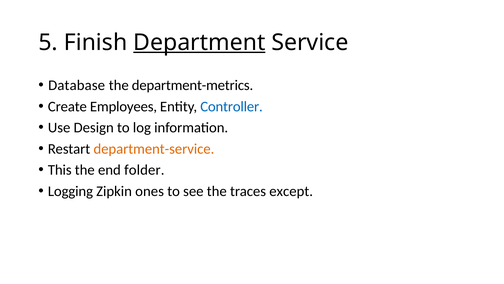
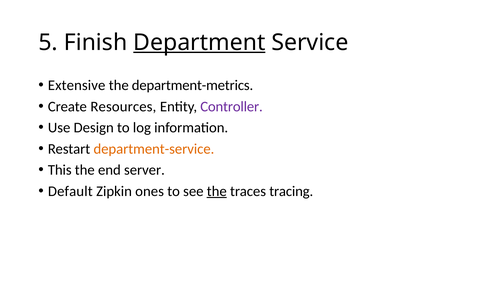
Database: Database -> Extensive
Employees: Employees -> Resources
Controller colour: blue -> purple
folder: folder -> server
Logging: Logging -> Default
the at (217, 191) underline: none -> present
except: except -> tracing
